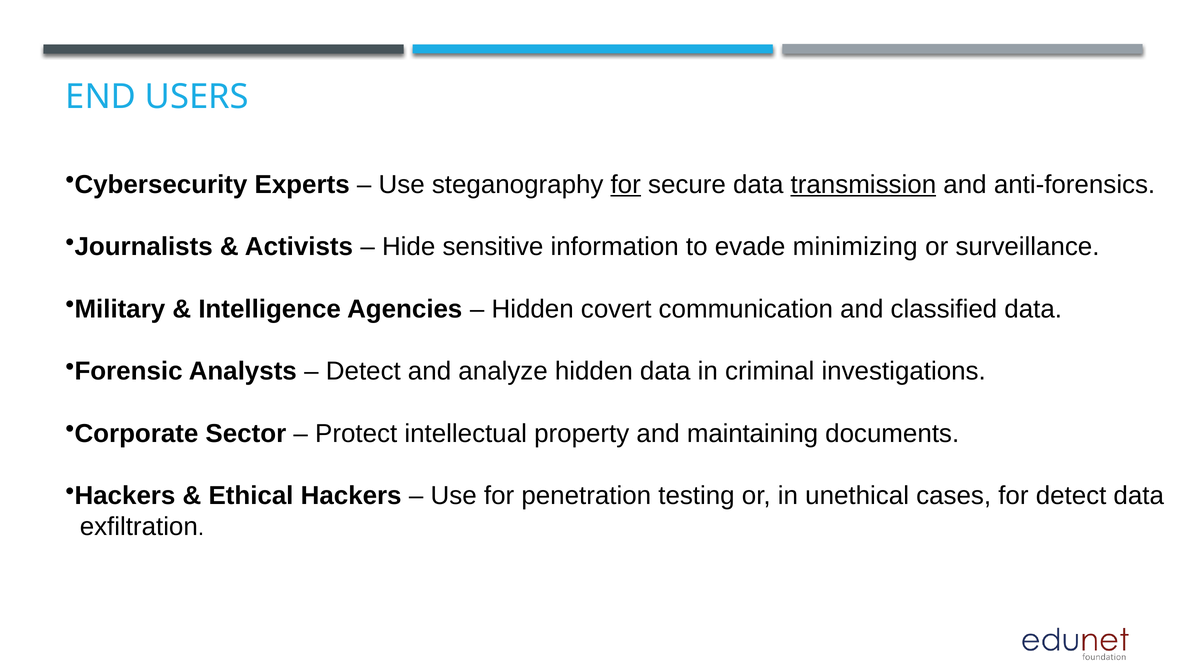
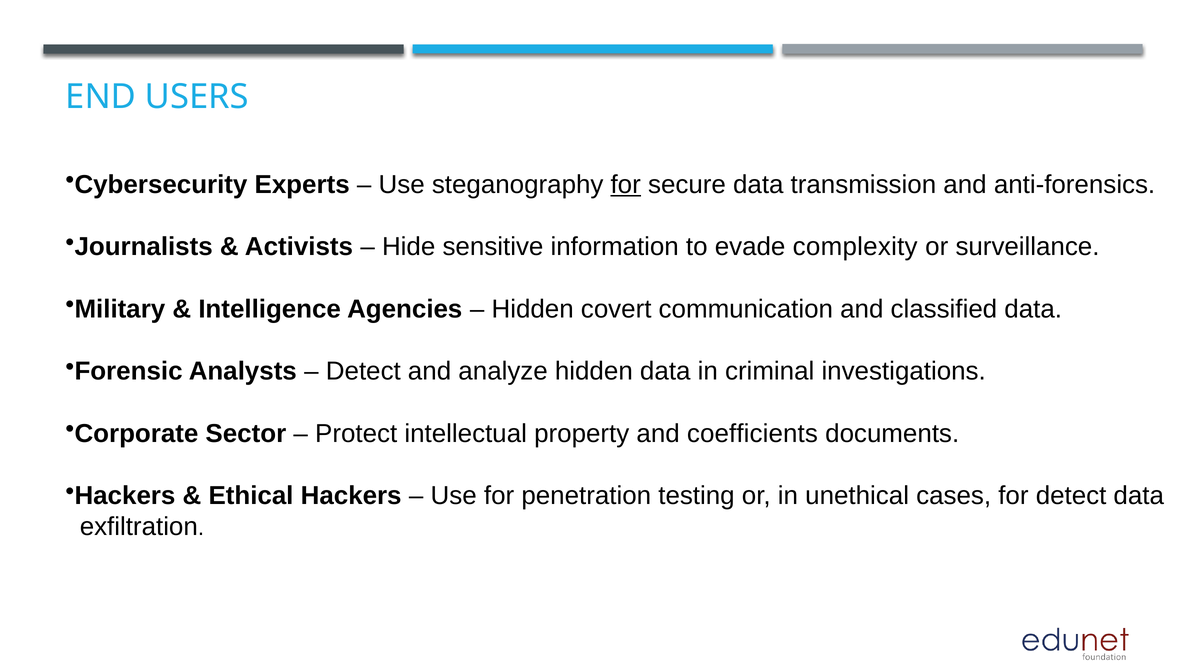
transmission underline: present -> none
minimizing: minimizing -> complexity
maintaining: maintaining -> coefficients
